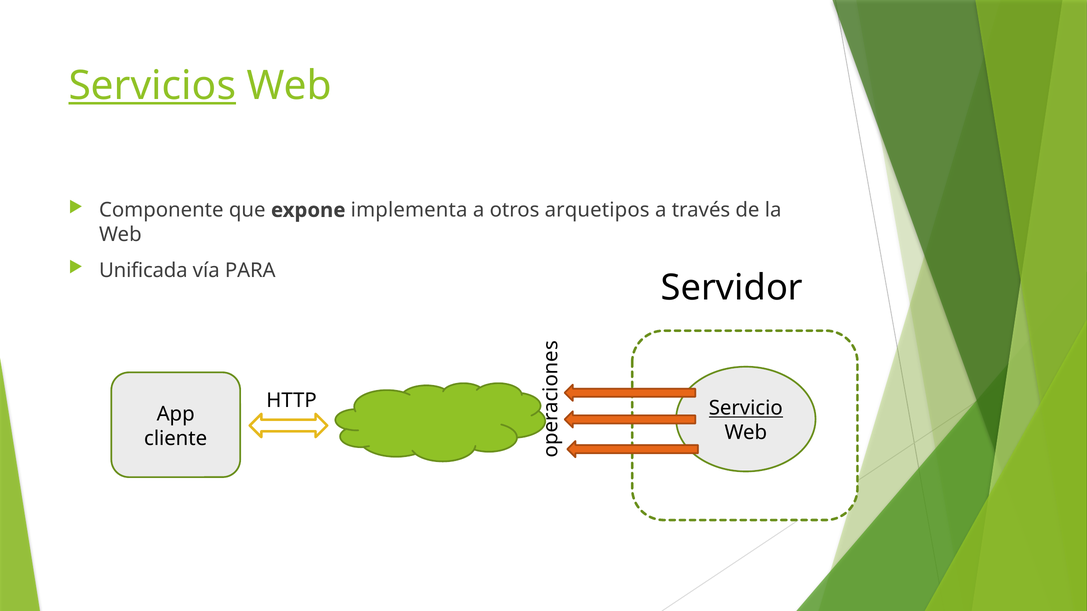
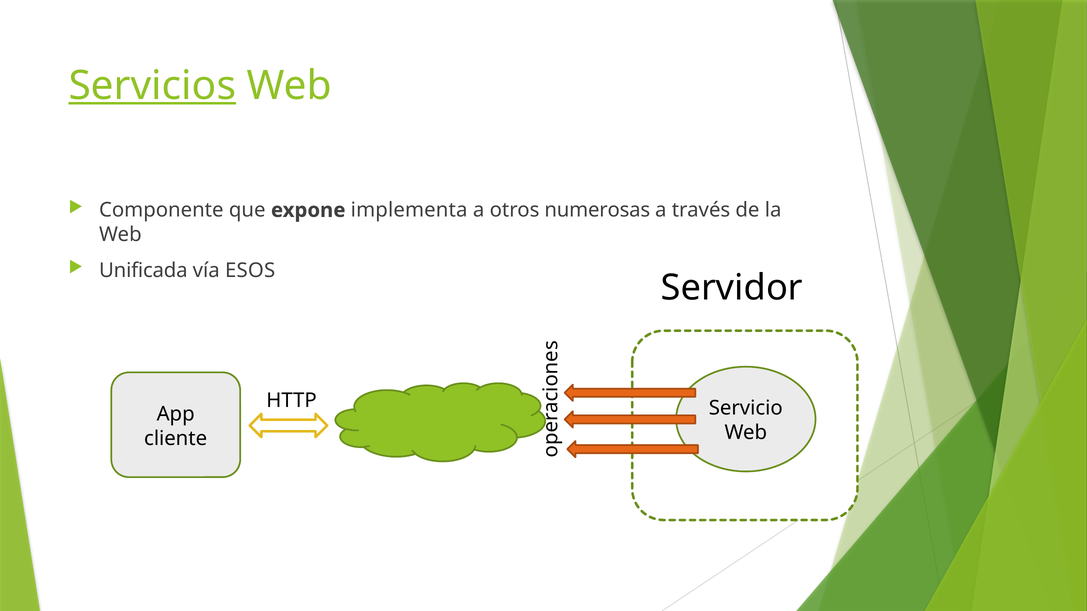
arquetipos: arquetipos -> numerosas
PARA: PARA -> ESOS
Servicio underline: present -> none
